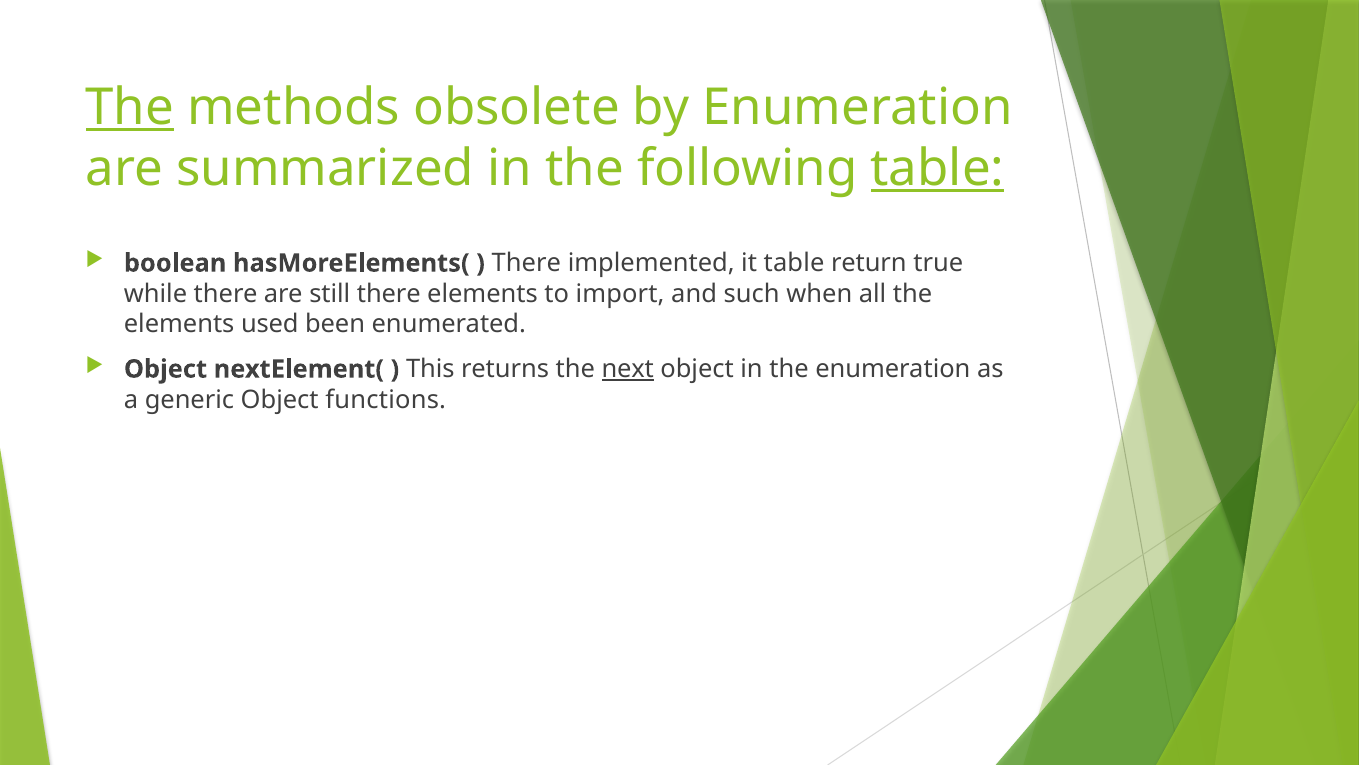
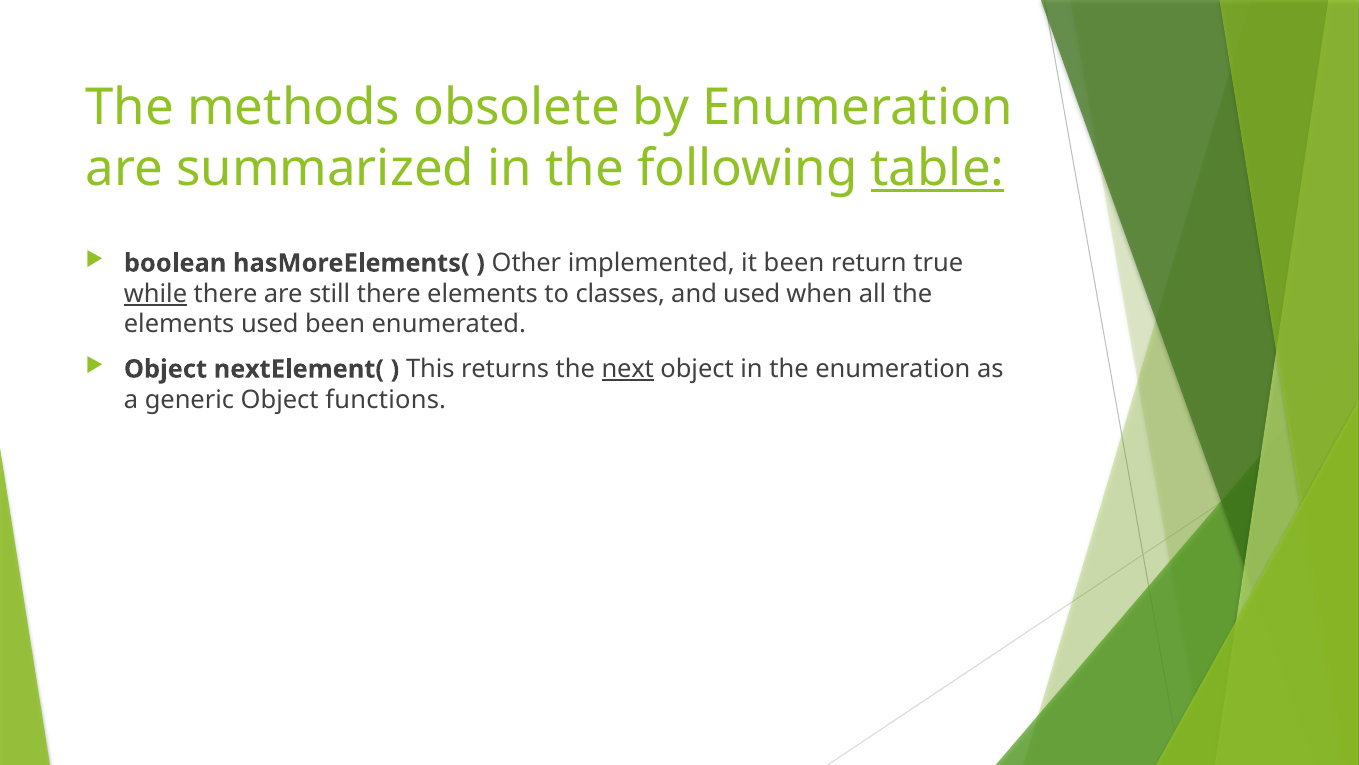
The at (130, 107) underline: present -> none
There at (526, 263): There -> Other
it table: table -> been
while underline: none -> present
import: import -> classes
and such: such -> used
